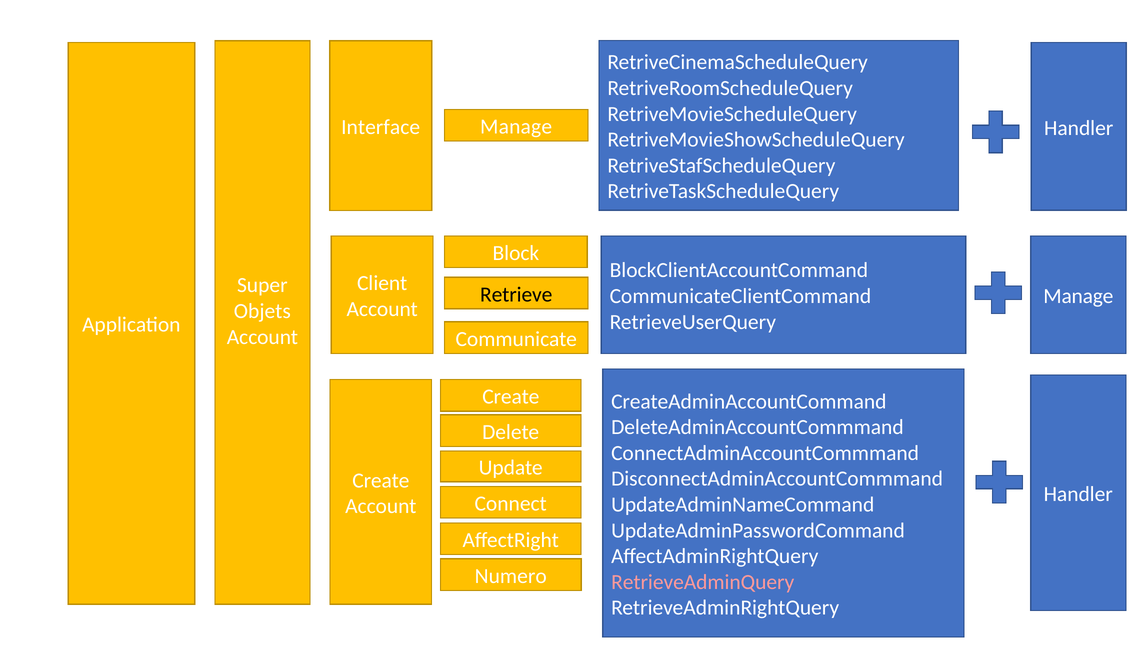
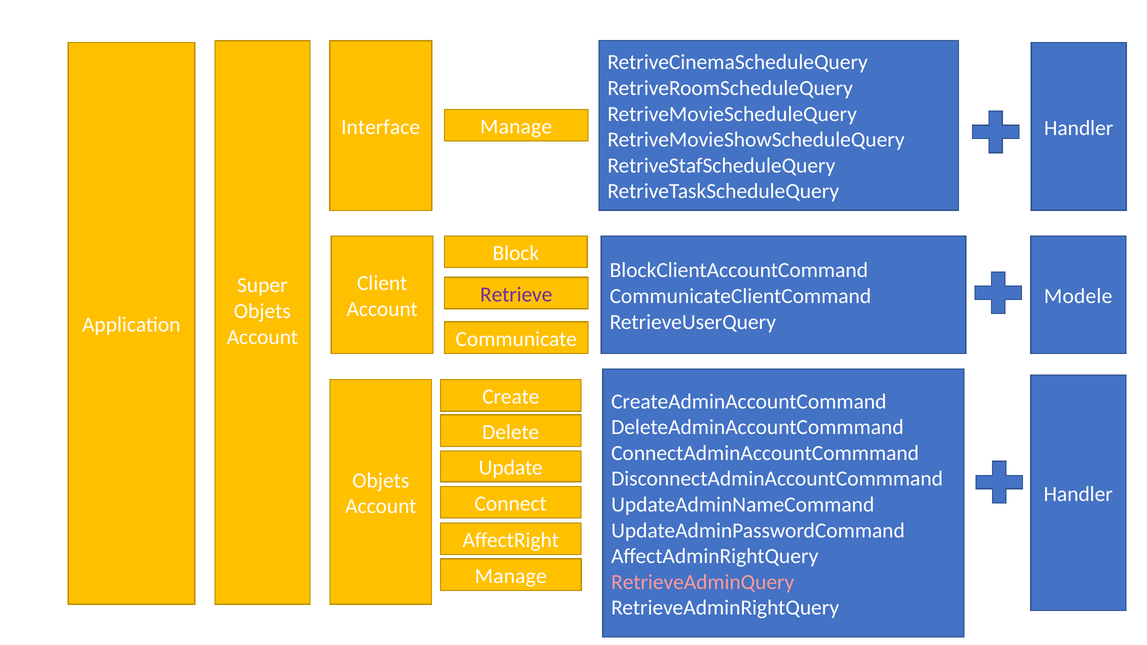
Retrieve colour: black -> purple
Manage at (1078, 296): Manage -> Modele
Create at (381, 481): Create -> Objets
Numero at (511, 576): Numero -> Manage
